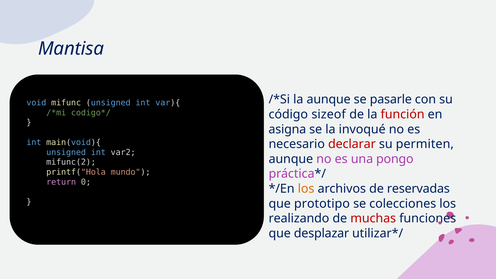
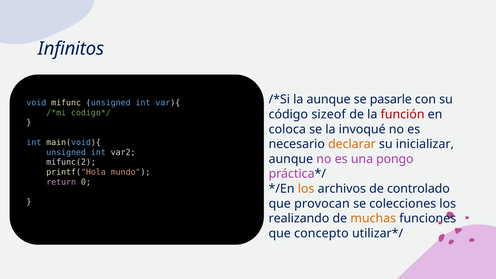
Mantisa: Mantisa -> Infinitos
asigna: asigna -> coloca
declarar colour: red -> orange
permiten: permiten -> inicializar
reservadas: reservadas -> controlado
prototipo: prototipo -> provocan
muchas colour: red -> orange
desplazar: desplazar -> concepto
